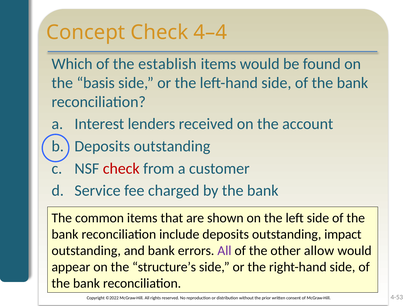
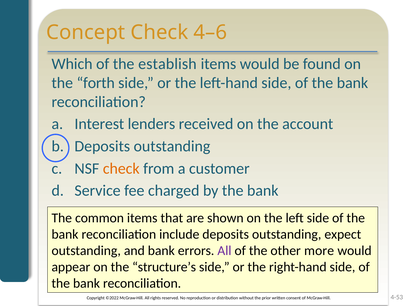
4–4: 4–4 -> 4–6
basis: basis -> forth
check at (121, 168) colour: red -> orange
impact: impact -> expect
allow: allow -> more
